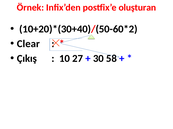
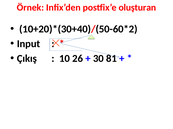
Clear: Clear -> Input
27: 27 -> 26
58: 58 -> 81
